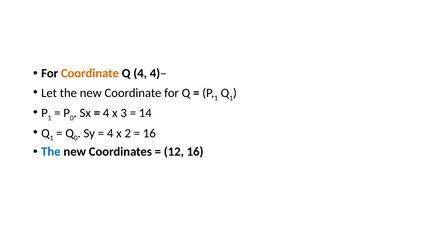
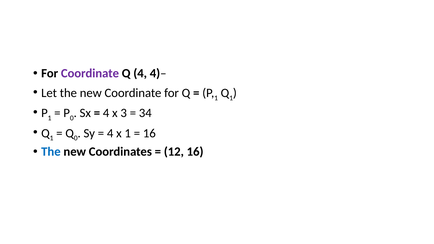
Coordinate at (90, 73) colour: orange -> purple
14: 14 -> 34
x 2: 2 -> 1
